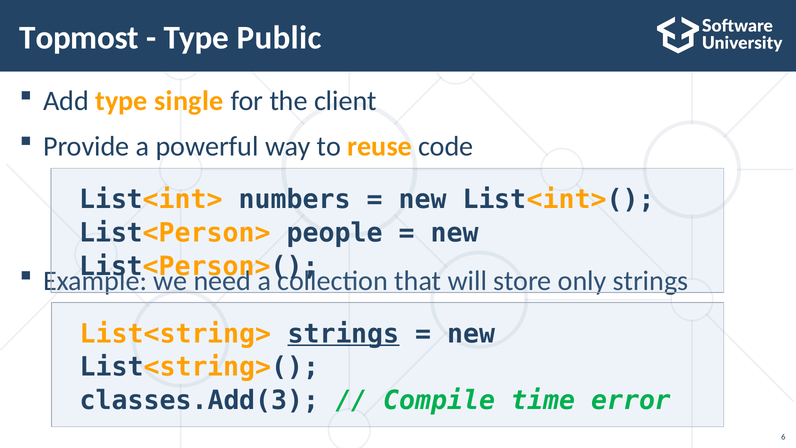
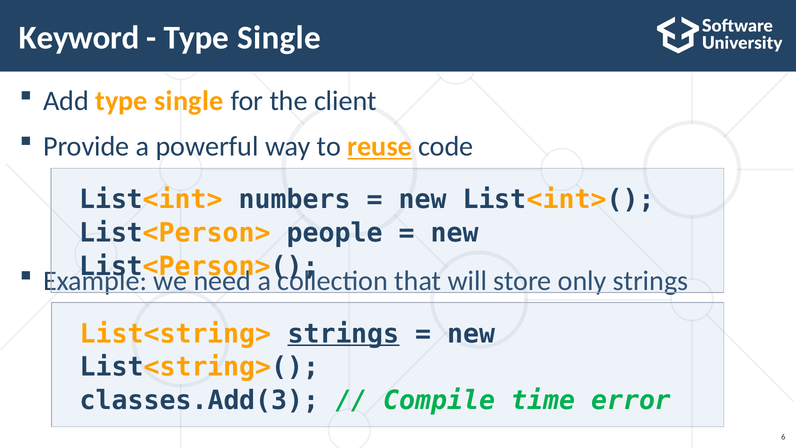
Topmost: Topmost -> Keyword
Public at (279, 38): Public -> Single
reuse underline: none -> present
